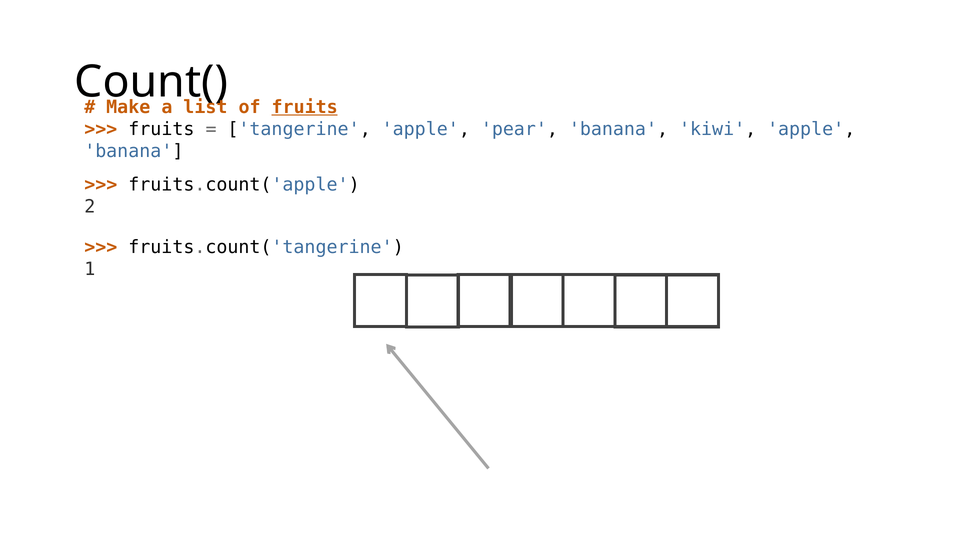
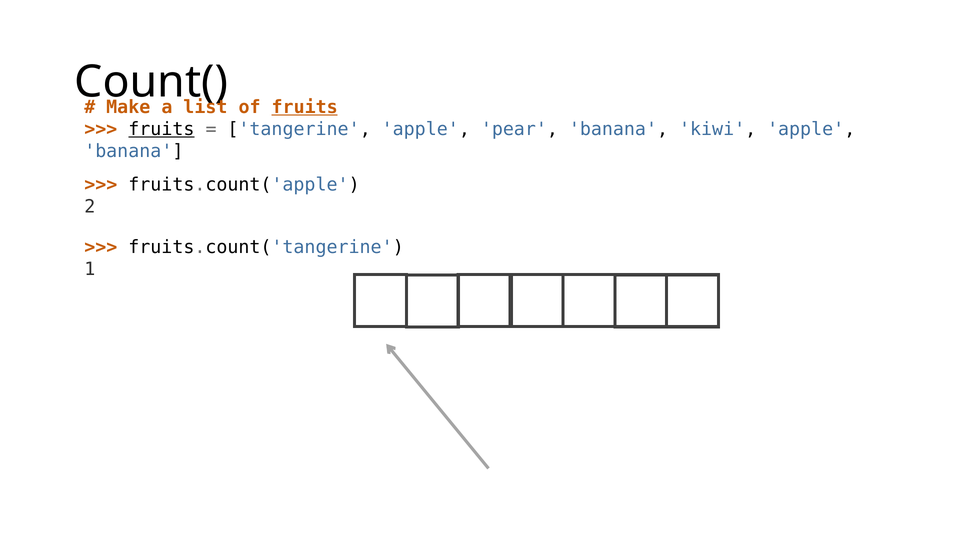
fruits at (161, 129) underline: none -> present
